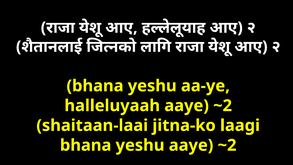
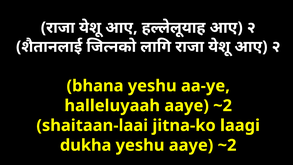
bhana at (86, 145): bhana -> dukha
